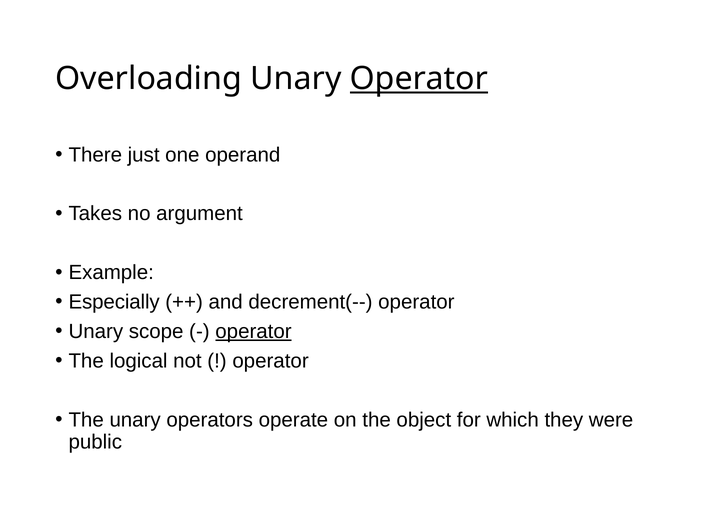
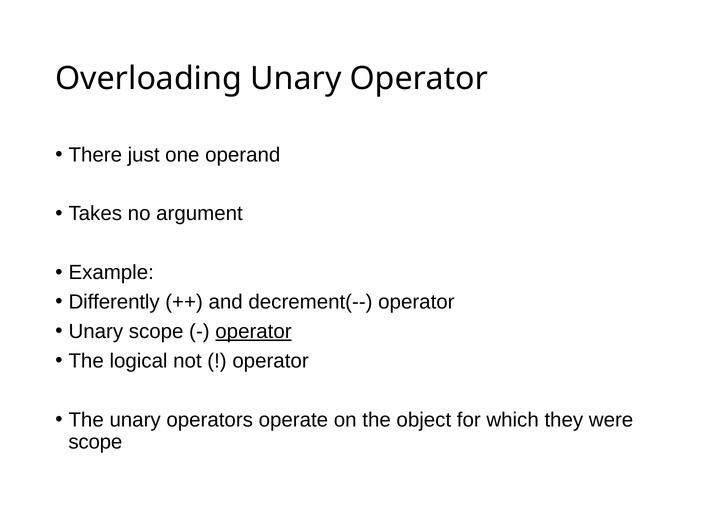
Operator at (419, 79) underline: present -> none
Especially: Especially -> Differently
public at (95, 442): public -> scope
